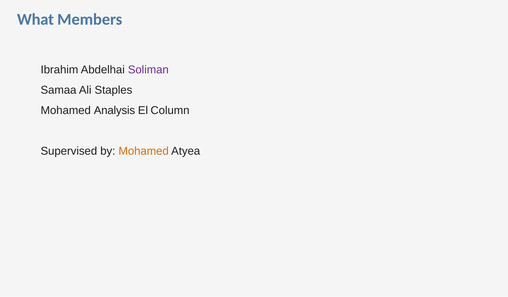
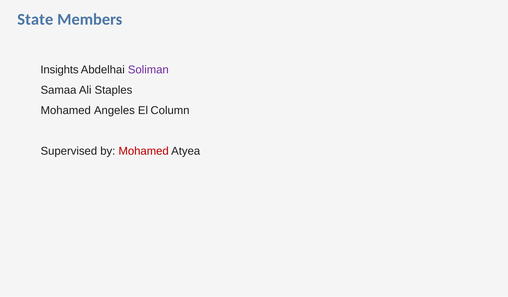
What: What -> State
Ibrahim: Ibrahim -> Insights
Analysis: Analysis -> Angeles
Mohamed at (144, 151) colour: orange -> red
